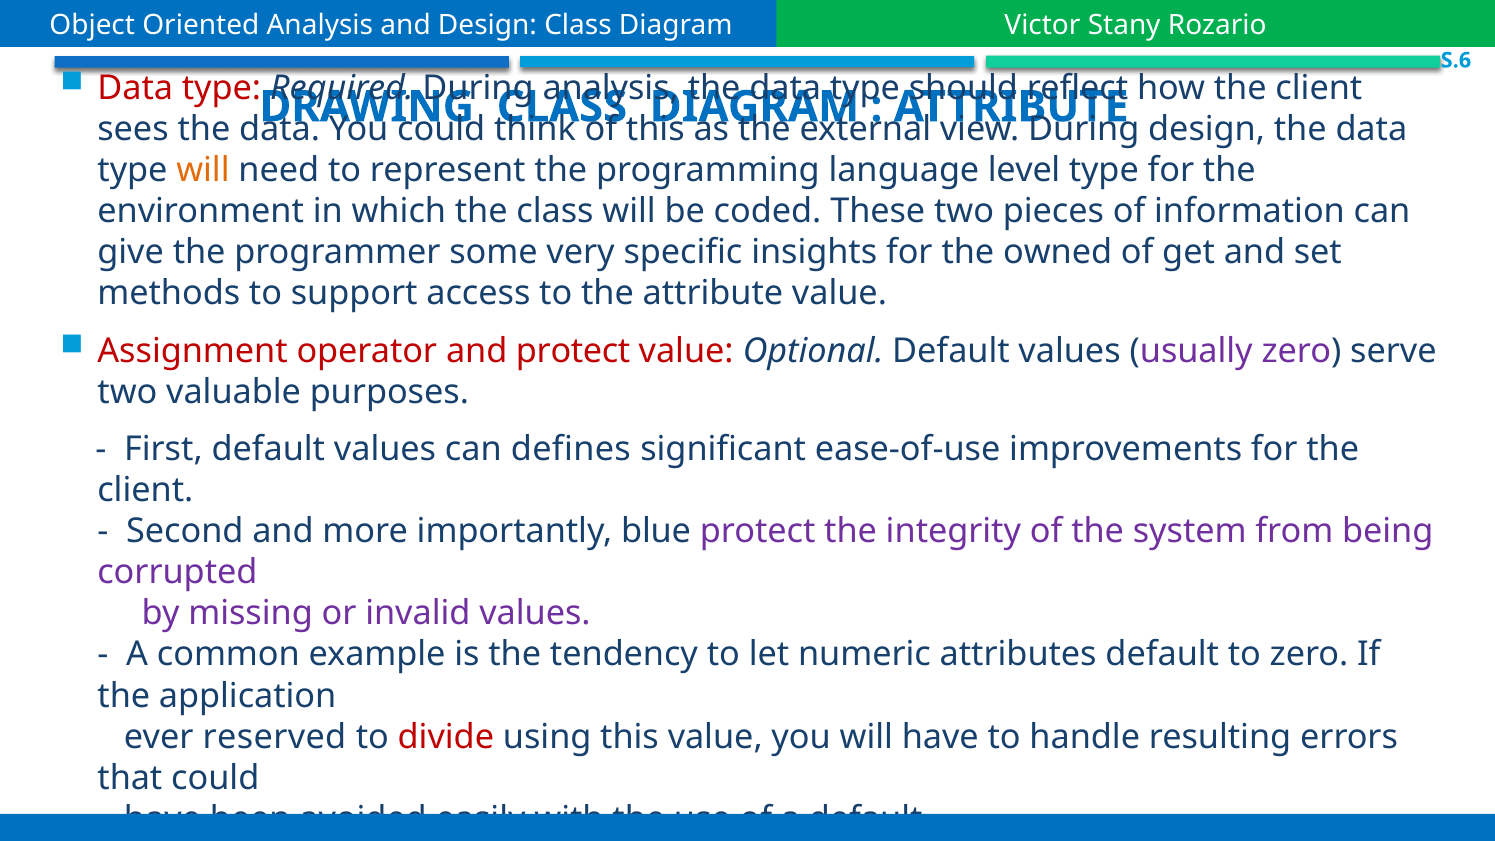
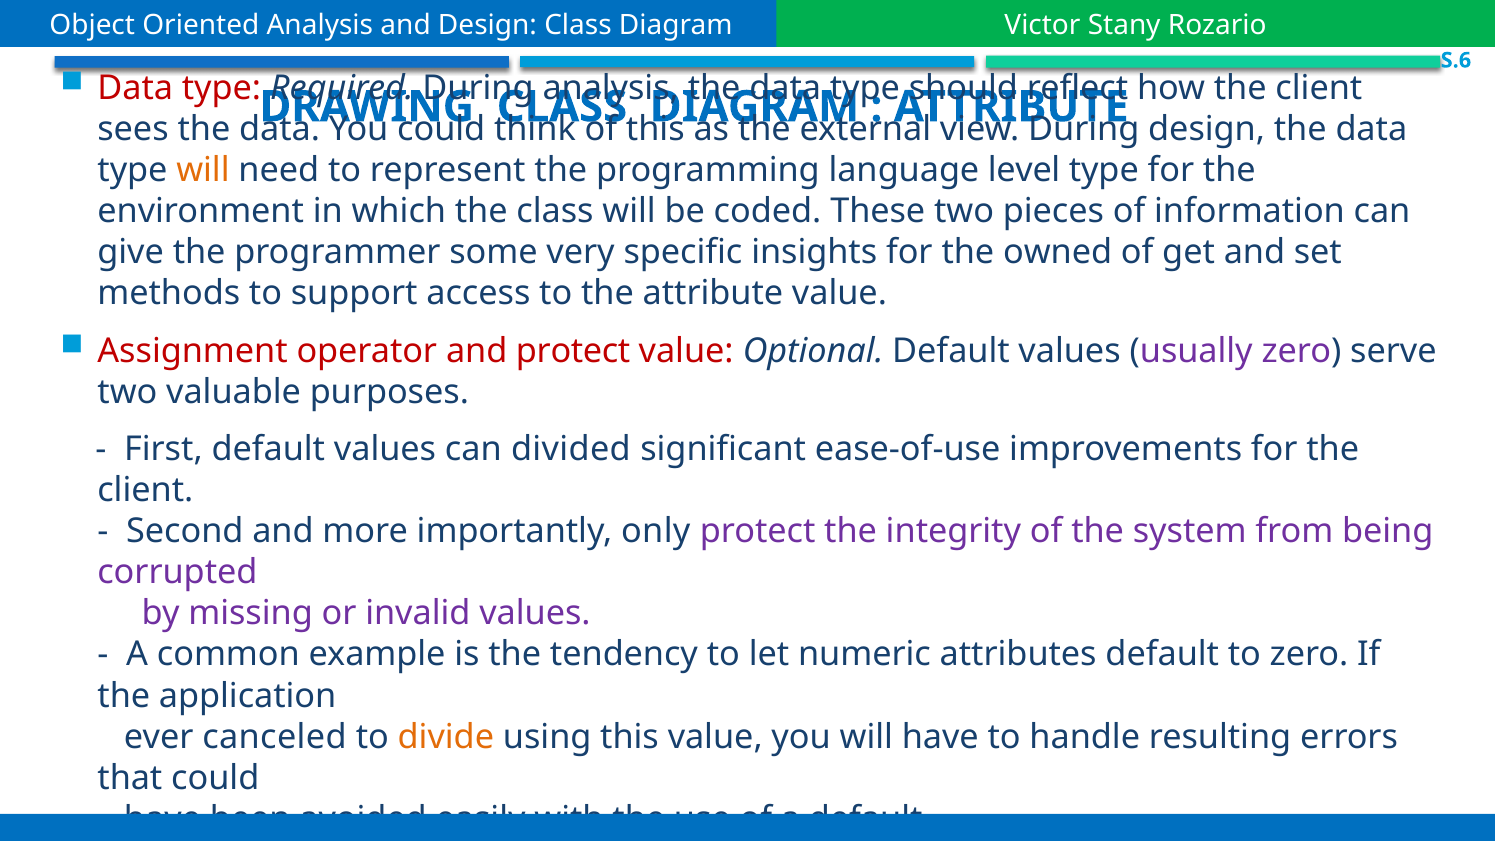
defines: defines -> divided
blue: blue -> only
reserved: reserved -> canceled
divide colour: red -> orange
